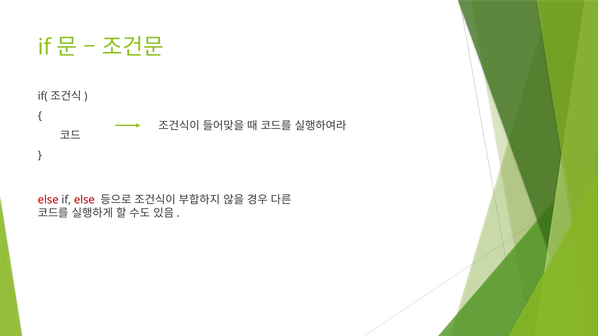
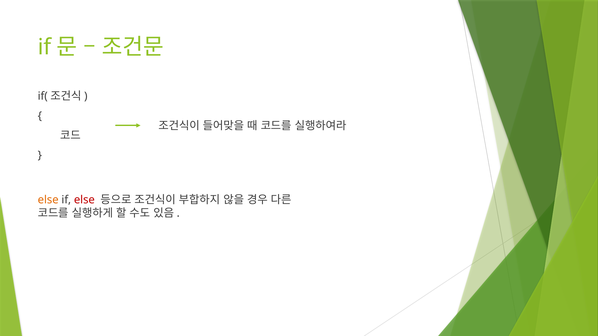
else at (48, 200) colour: red -> orange
